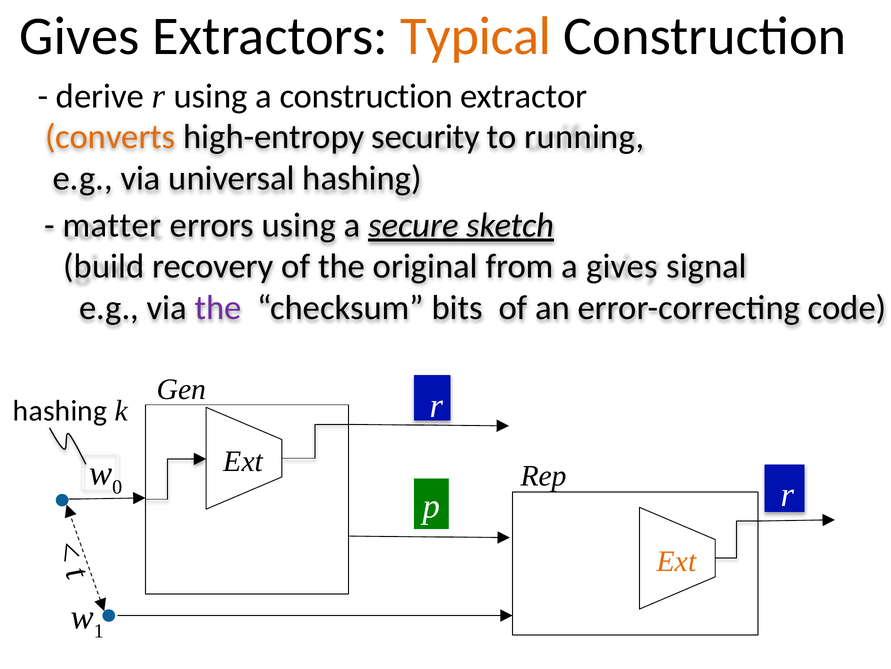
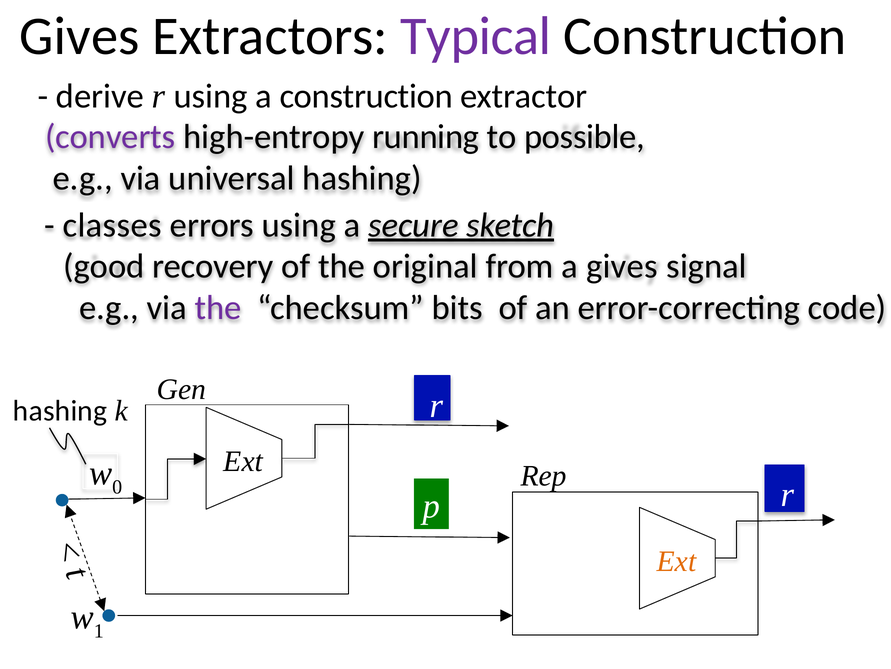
Typical colour: orange -> purple
converts colour: orange -> purple
security: security -> running
running: running -> possible
matter: matter -> classes
build: build -> good
